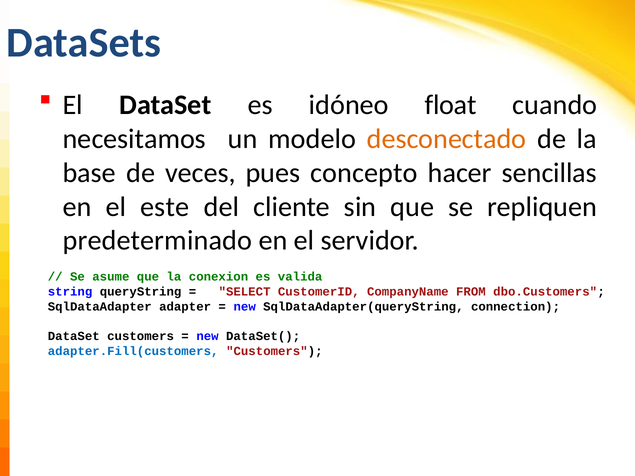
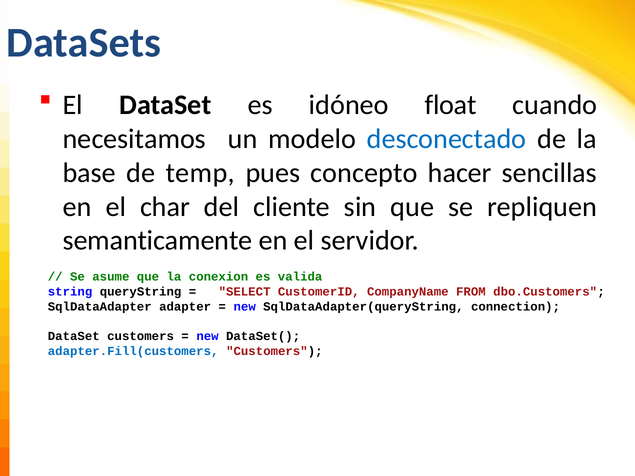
desconectado colour: orange -> blue
veces: veces -> temp
este: este -> char
predeterminado: predeterminado -> semanticamente
